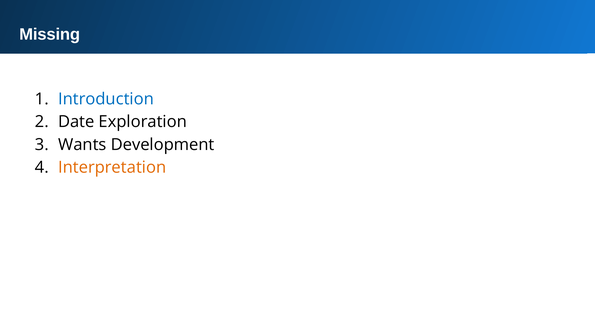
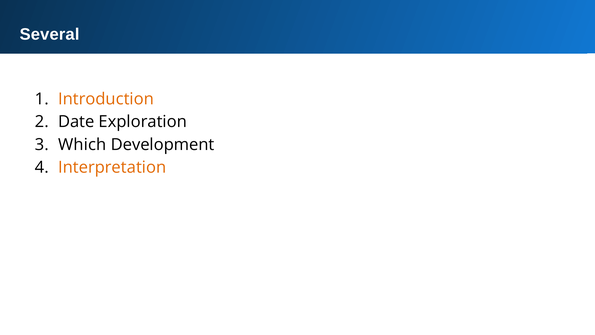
Missing: Missing -> Several
Introduction colour: blue -> orange
Wants: Wants -> Which
